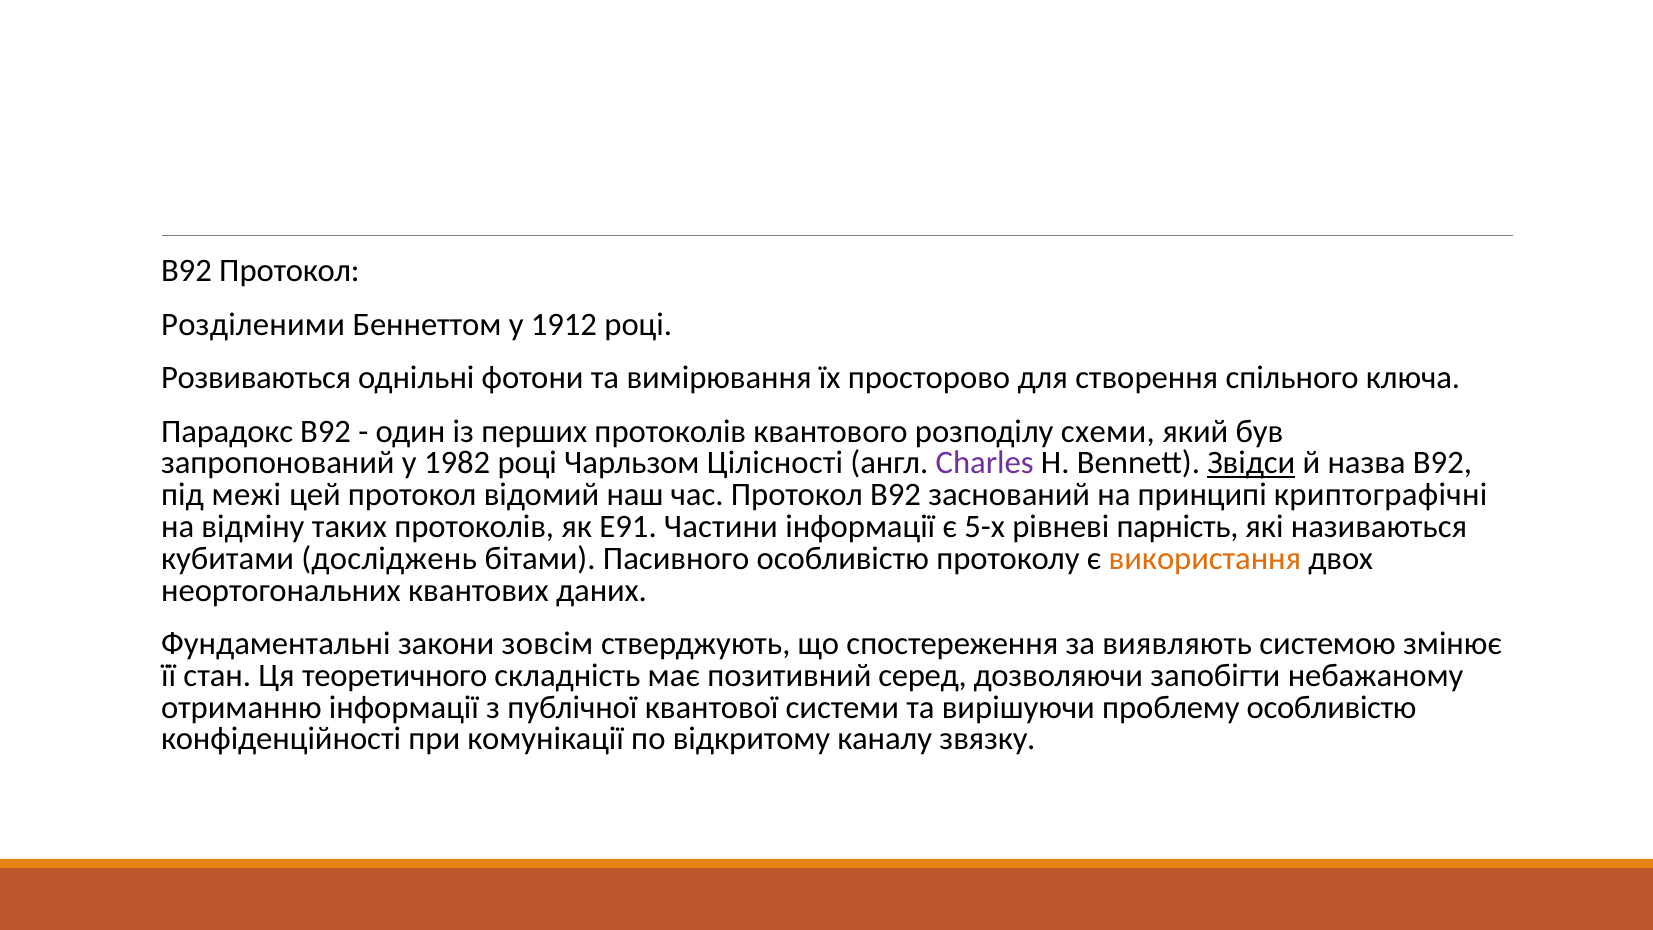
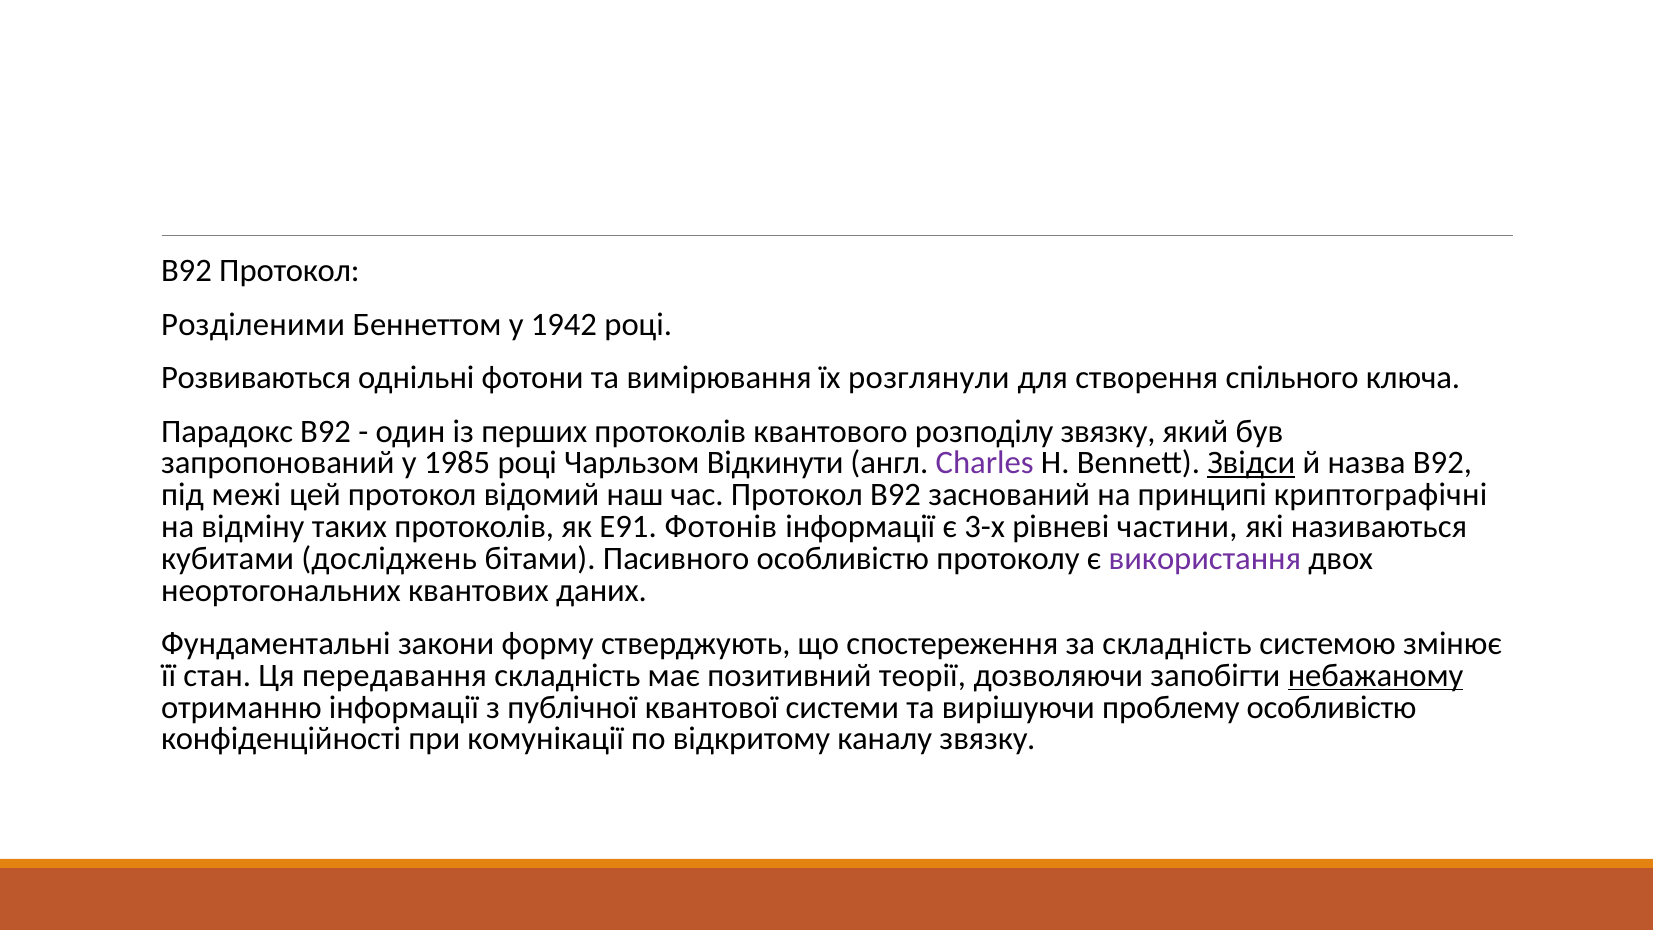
1912: 1912 -> 1942
просторово: просторово -> розглянули
розподілу схеми: схеми -> звязку
1982: 1982 -> 1985
Цілісності: Цілісності -> Відкинути
Частини: Частини -> Фотонів
5-х: 5-х -> 3-х
парність: парність -> частини
використання colour: orange -> purple
зовсім: зовсім -> форму
за виявляють: виявляють -> складність
теоретичного: теоретичного -> передавання
серед: серед -> теорії
небажаному underline: none -> present
